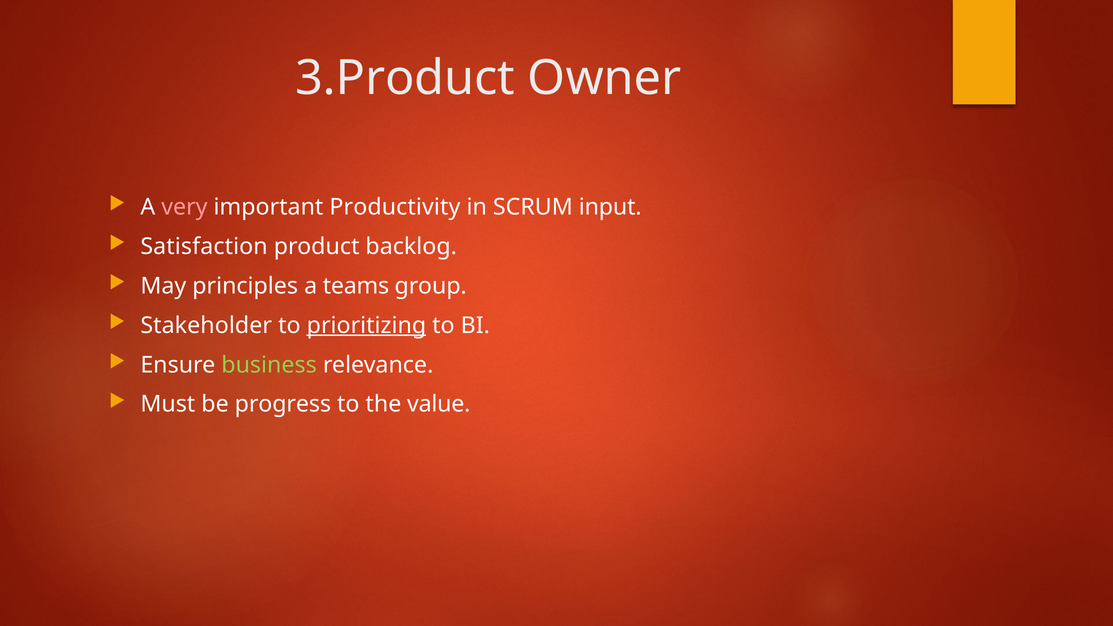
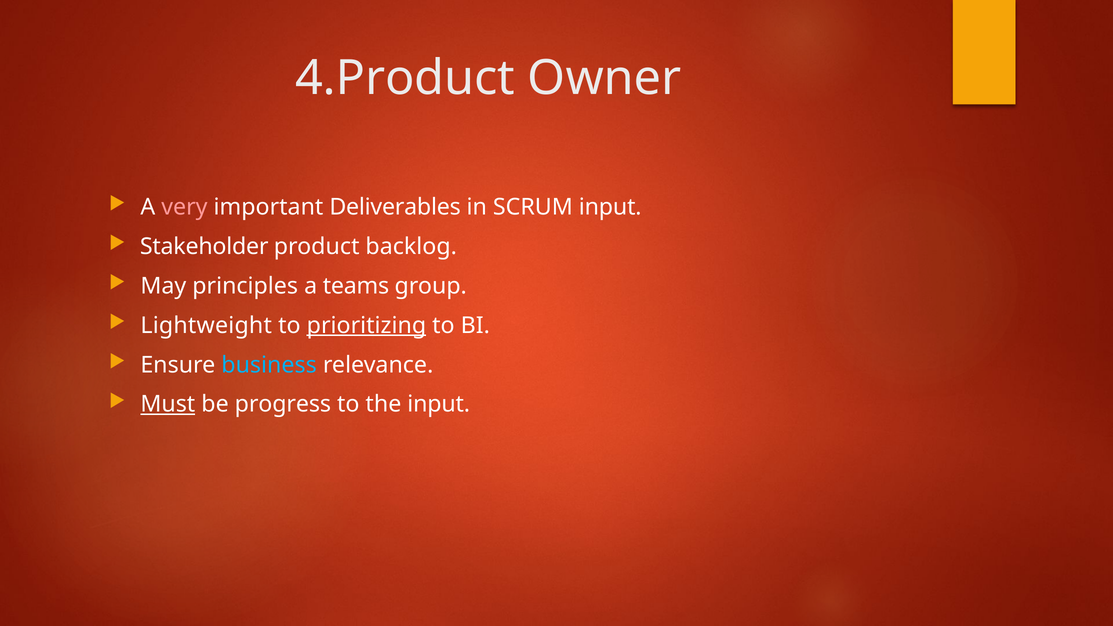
3.Product: 3.Product -> 4.Product
Productivity: Productivity -> Deliverables
Satisfaction: Satisfaction -> Stakeholder
Stakeholder: Stakeholder -> Lightweight
business colour: light green -> light blue
Must underline: none -> present
the value: value -> input
